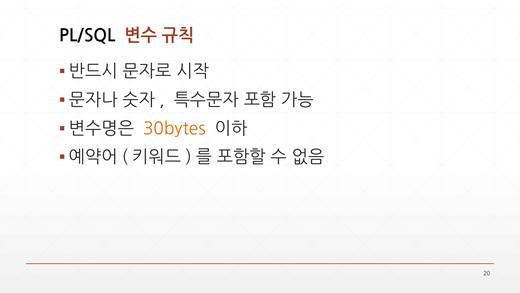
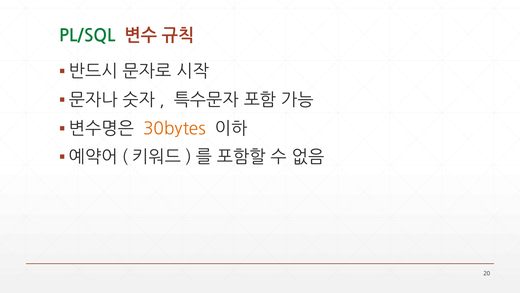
PL/SQL colour: black -> green
